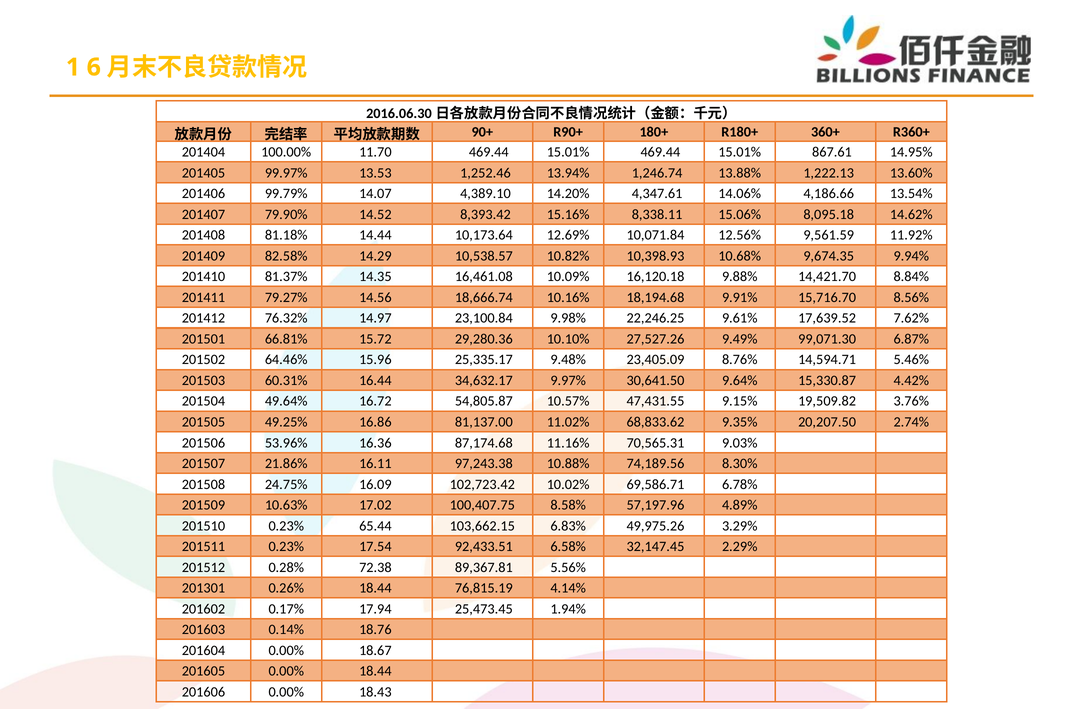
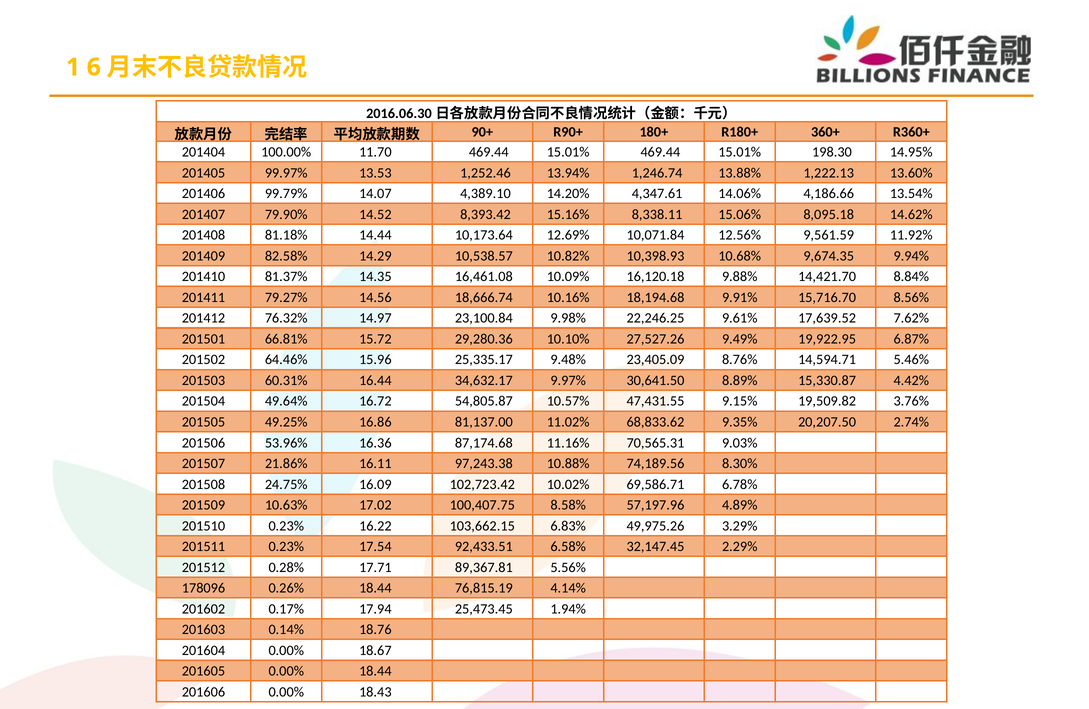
867.61: 867.61 -> 198.30
99,071.30: 99,071.30 -> 19,922.95
9.64%: 9.64% -> 8.89%
65.44: 65.44 -> 16.22
72.38: 72.38 -> 17.71
201301: 201301 -> 178096
